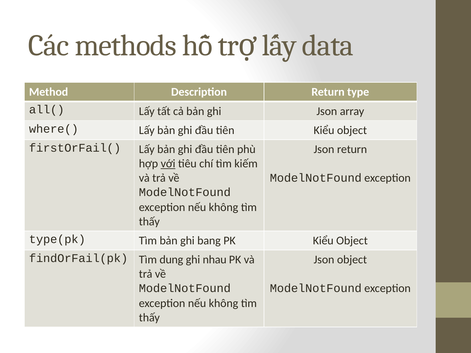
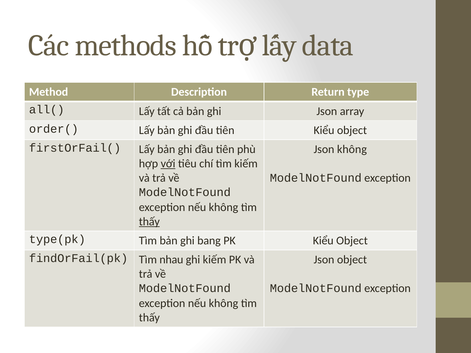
where(: where( -> order(
Json return: return -> không
thấy at (149, 222) underline: none -> present
dung: dung -> nhau
ghi nhau: nhau -> kiếm
